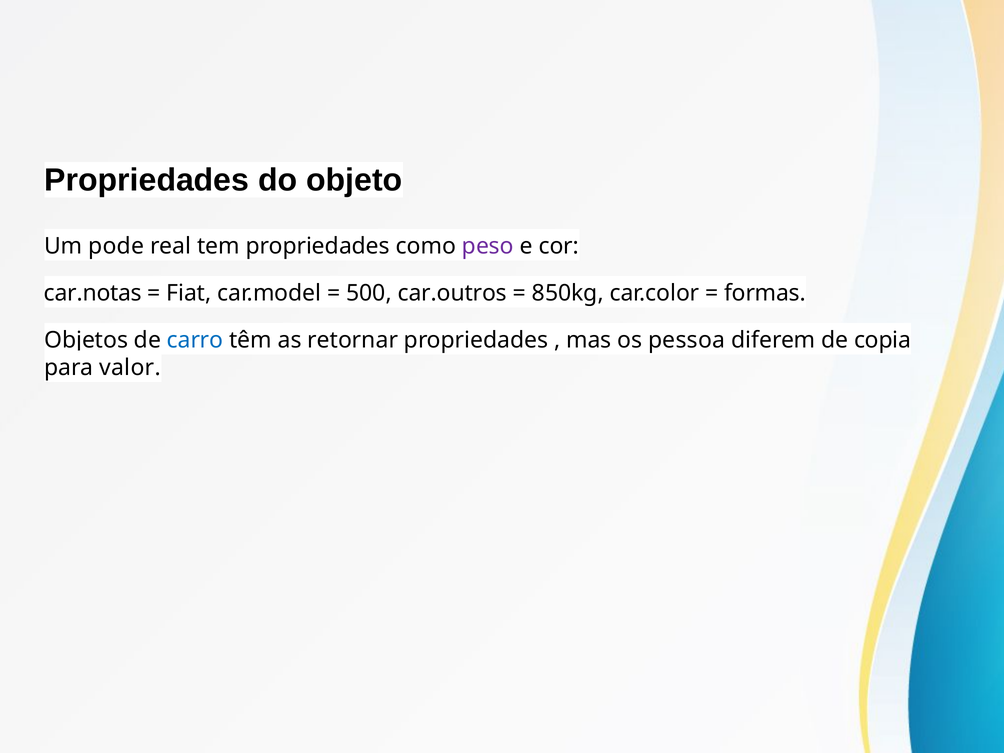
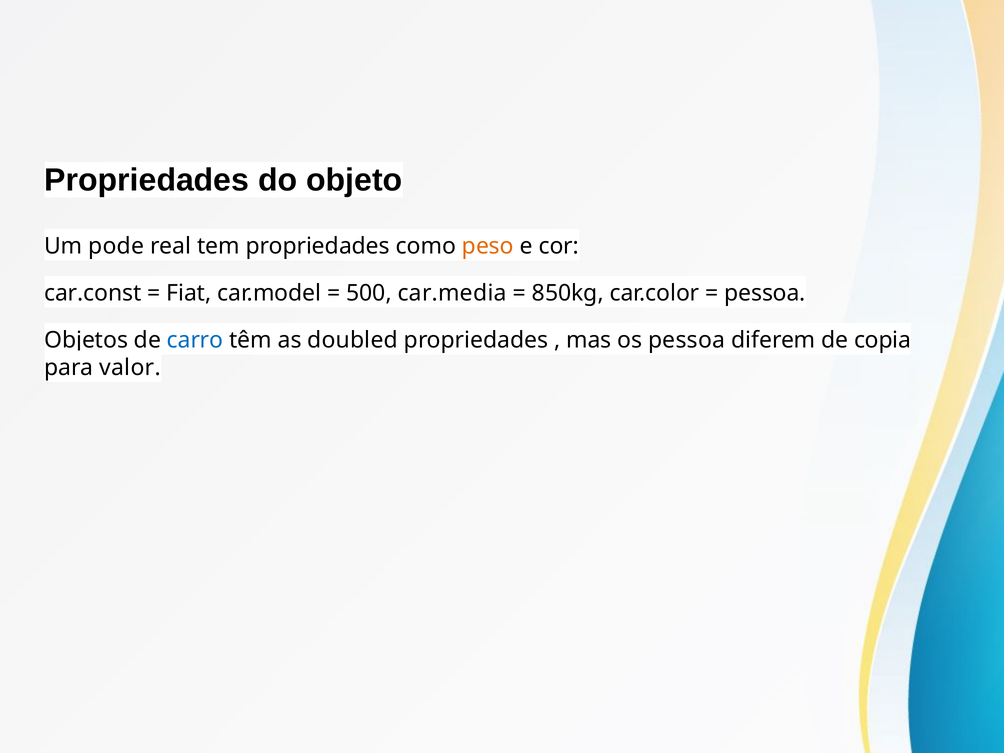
peso colour: purple -> orange
car.notas: car.notas -> car.const
car.outros: car.outros -> car.media
formas at (765, 293): formas -> pessoa
retornar: retornar -> doubled
